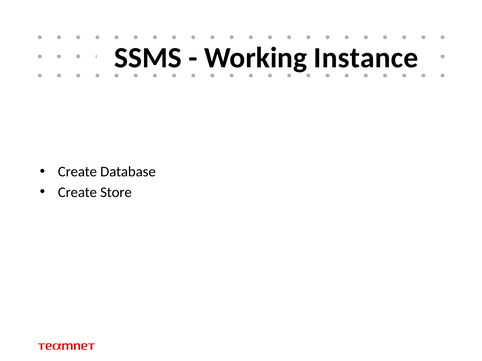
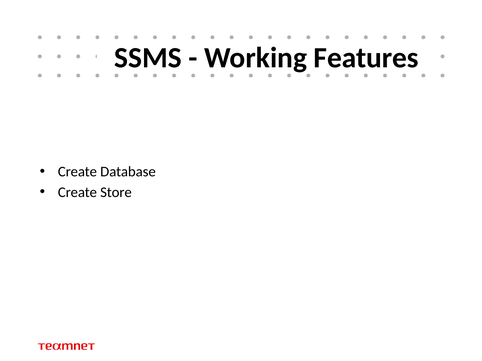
Instance: Instance -> Features
